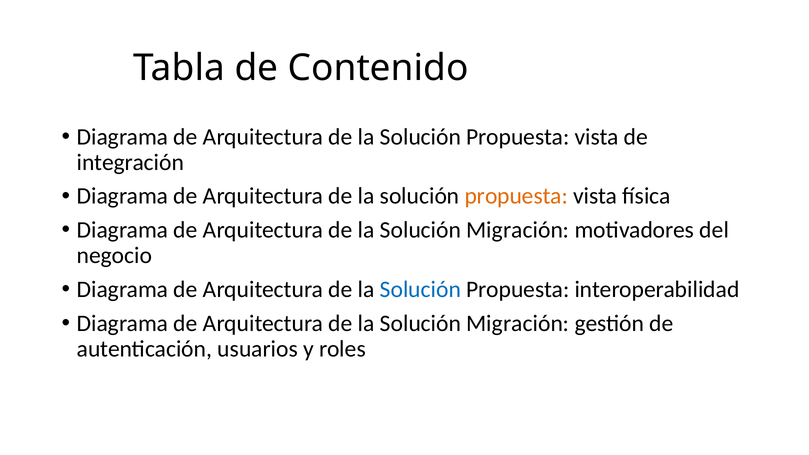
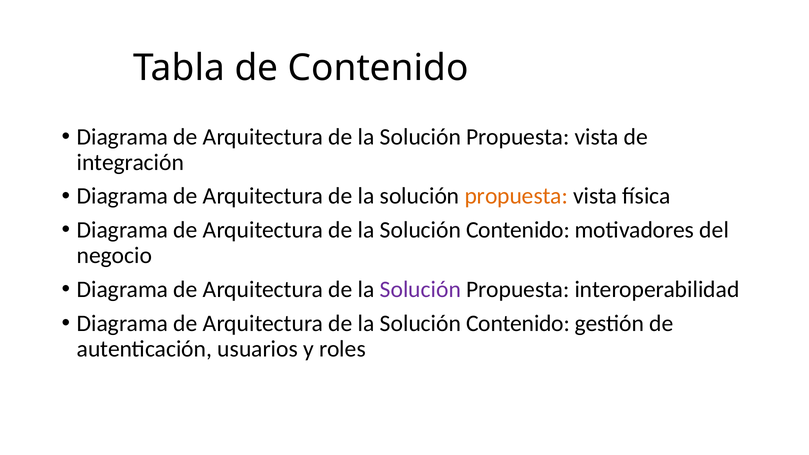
Migración at (518, 230): Migración -> Contenido
Solución at (420, 290) colour: blue -> purple
Migración at (518, 323): Migración -> Contenido
